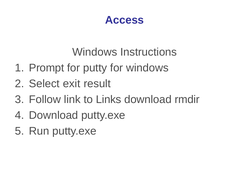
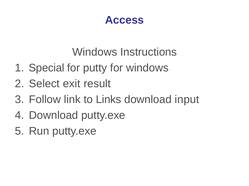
Prompt: Prompt -> Special
rmdir: rmdir -> input
